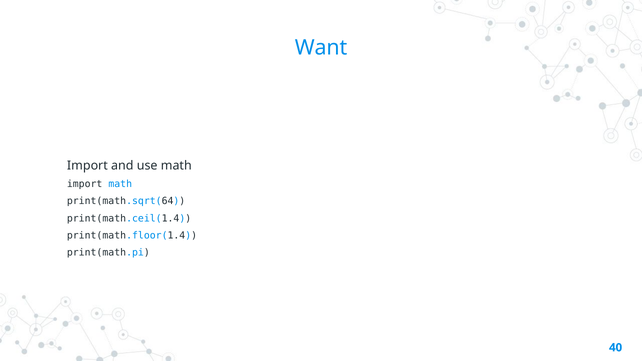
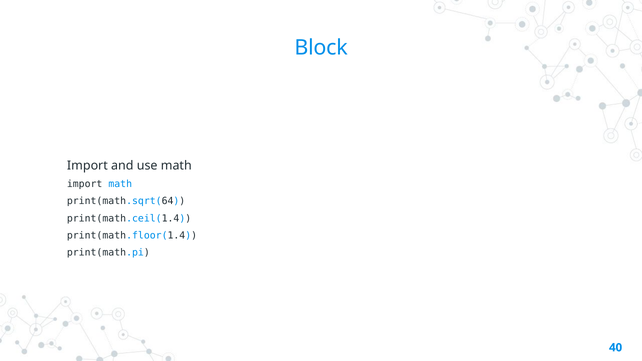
Want: Want -> Block
